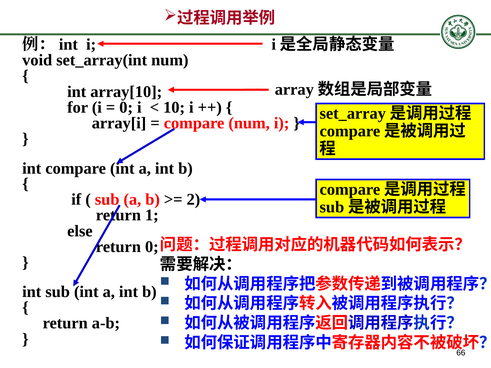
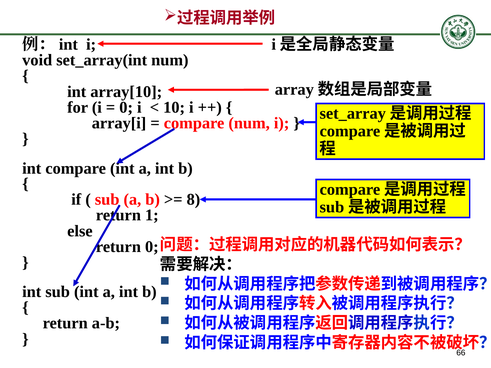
2: 2 -> 8
